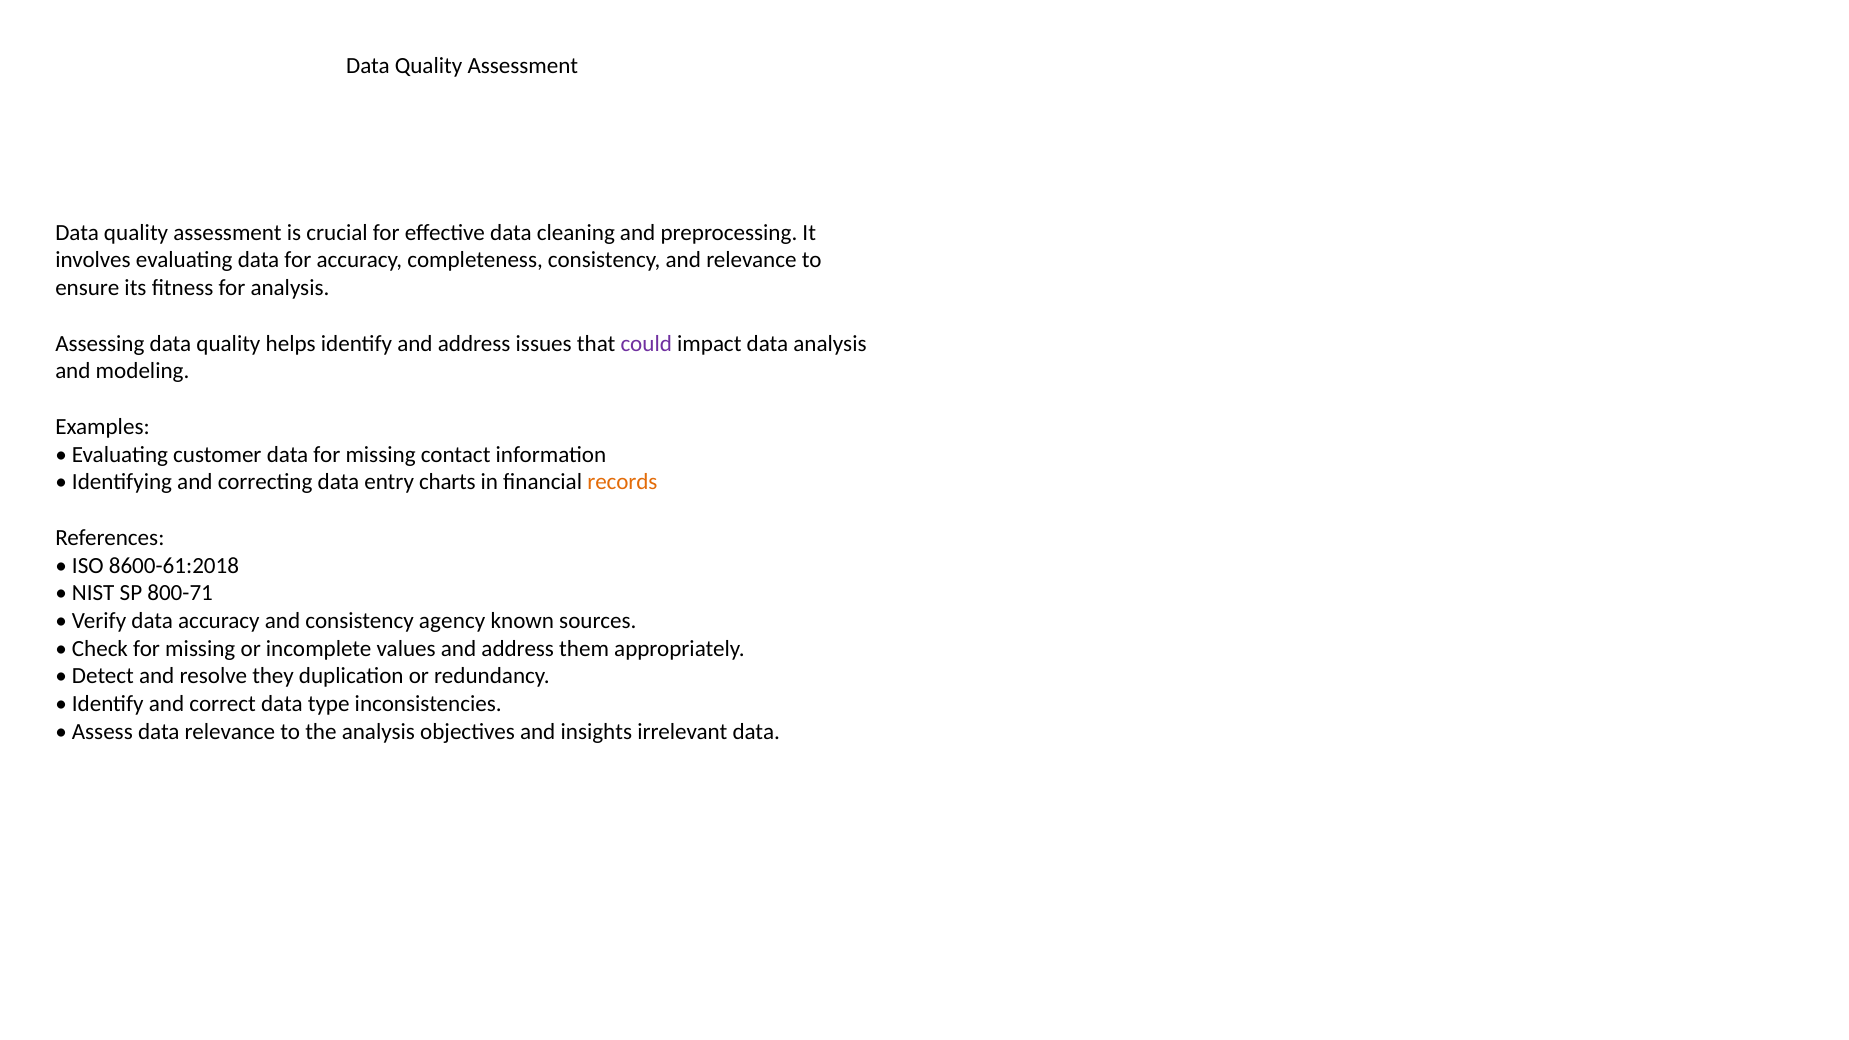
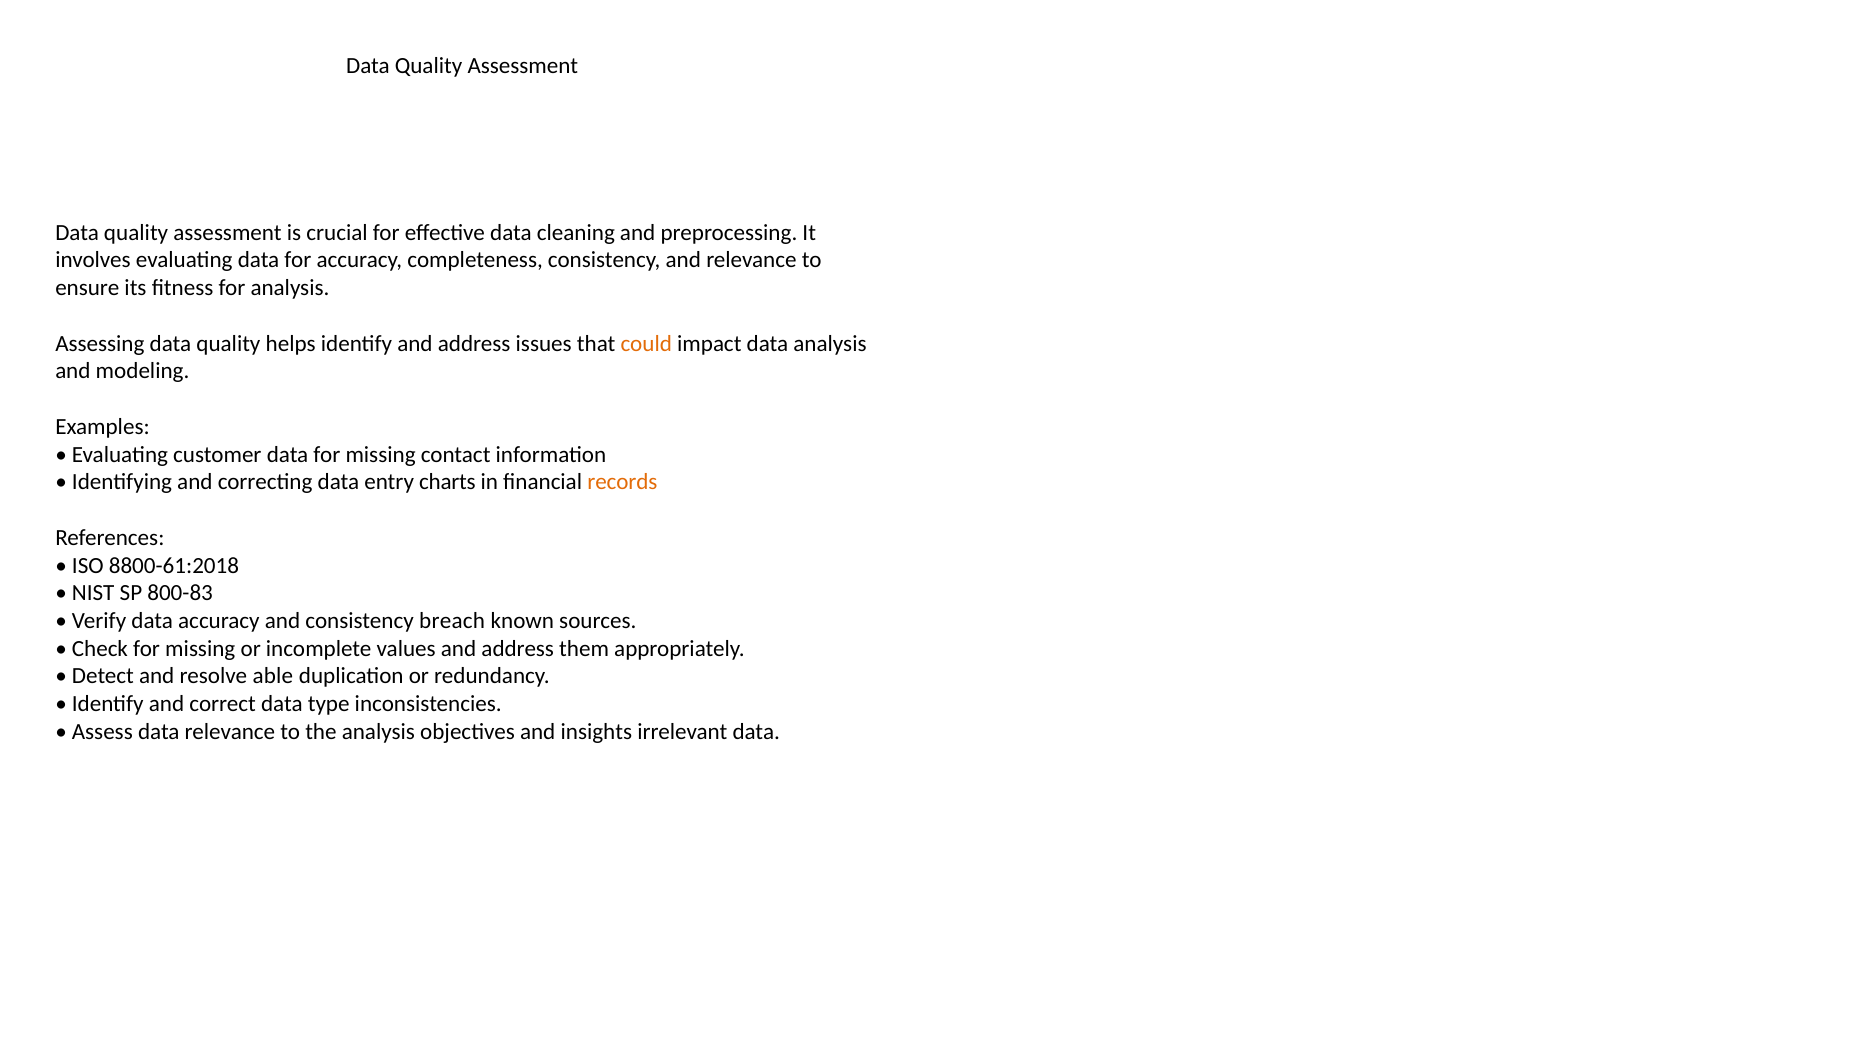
could colour: purple -> orange
8600-61:2018: 8600-61:2018 -> 8800-61:2018
800-71: 800-71 -> 800-83
agency: agency -> breach
they: they -> able
